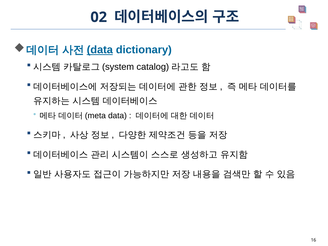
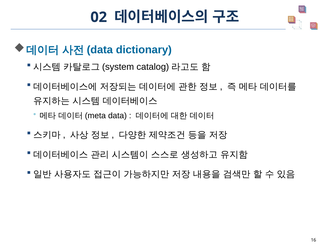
data at (100, 50) underline: present -> none
